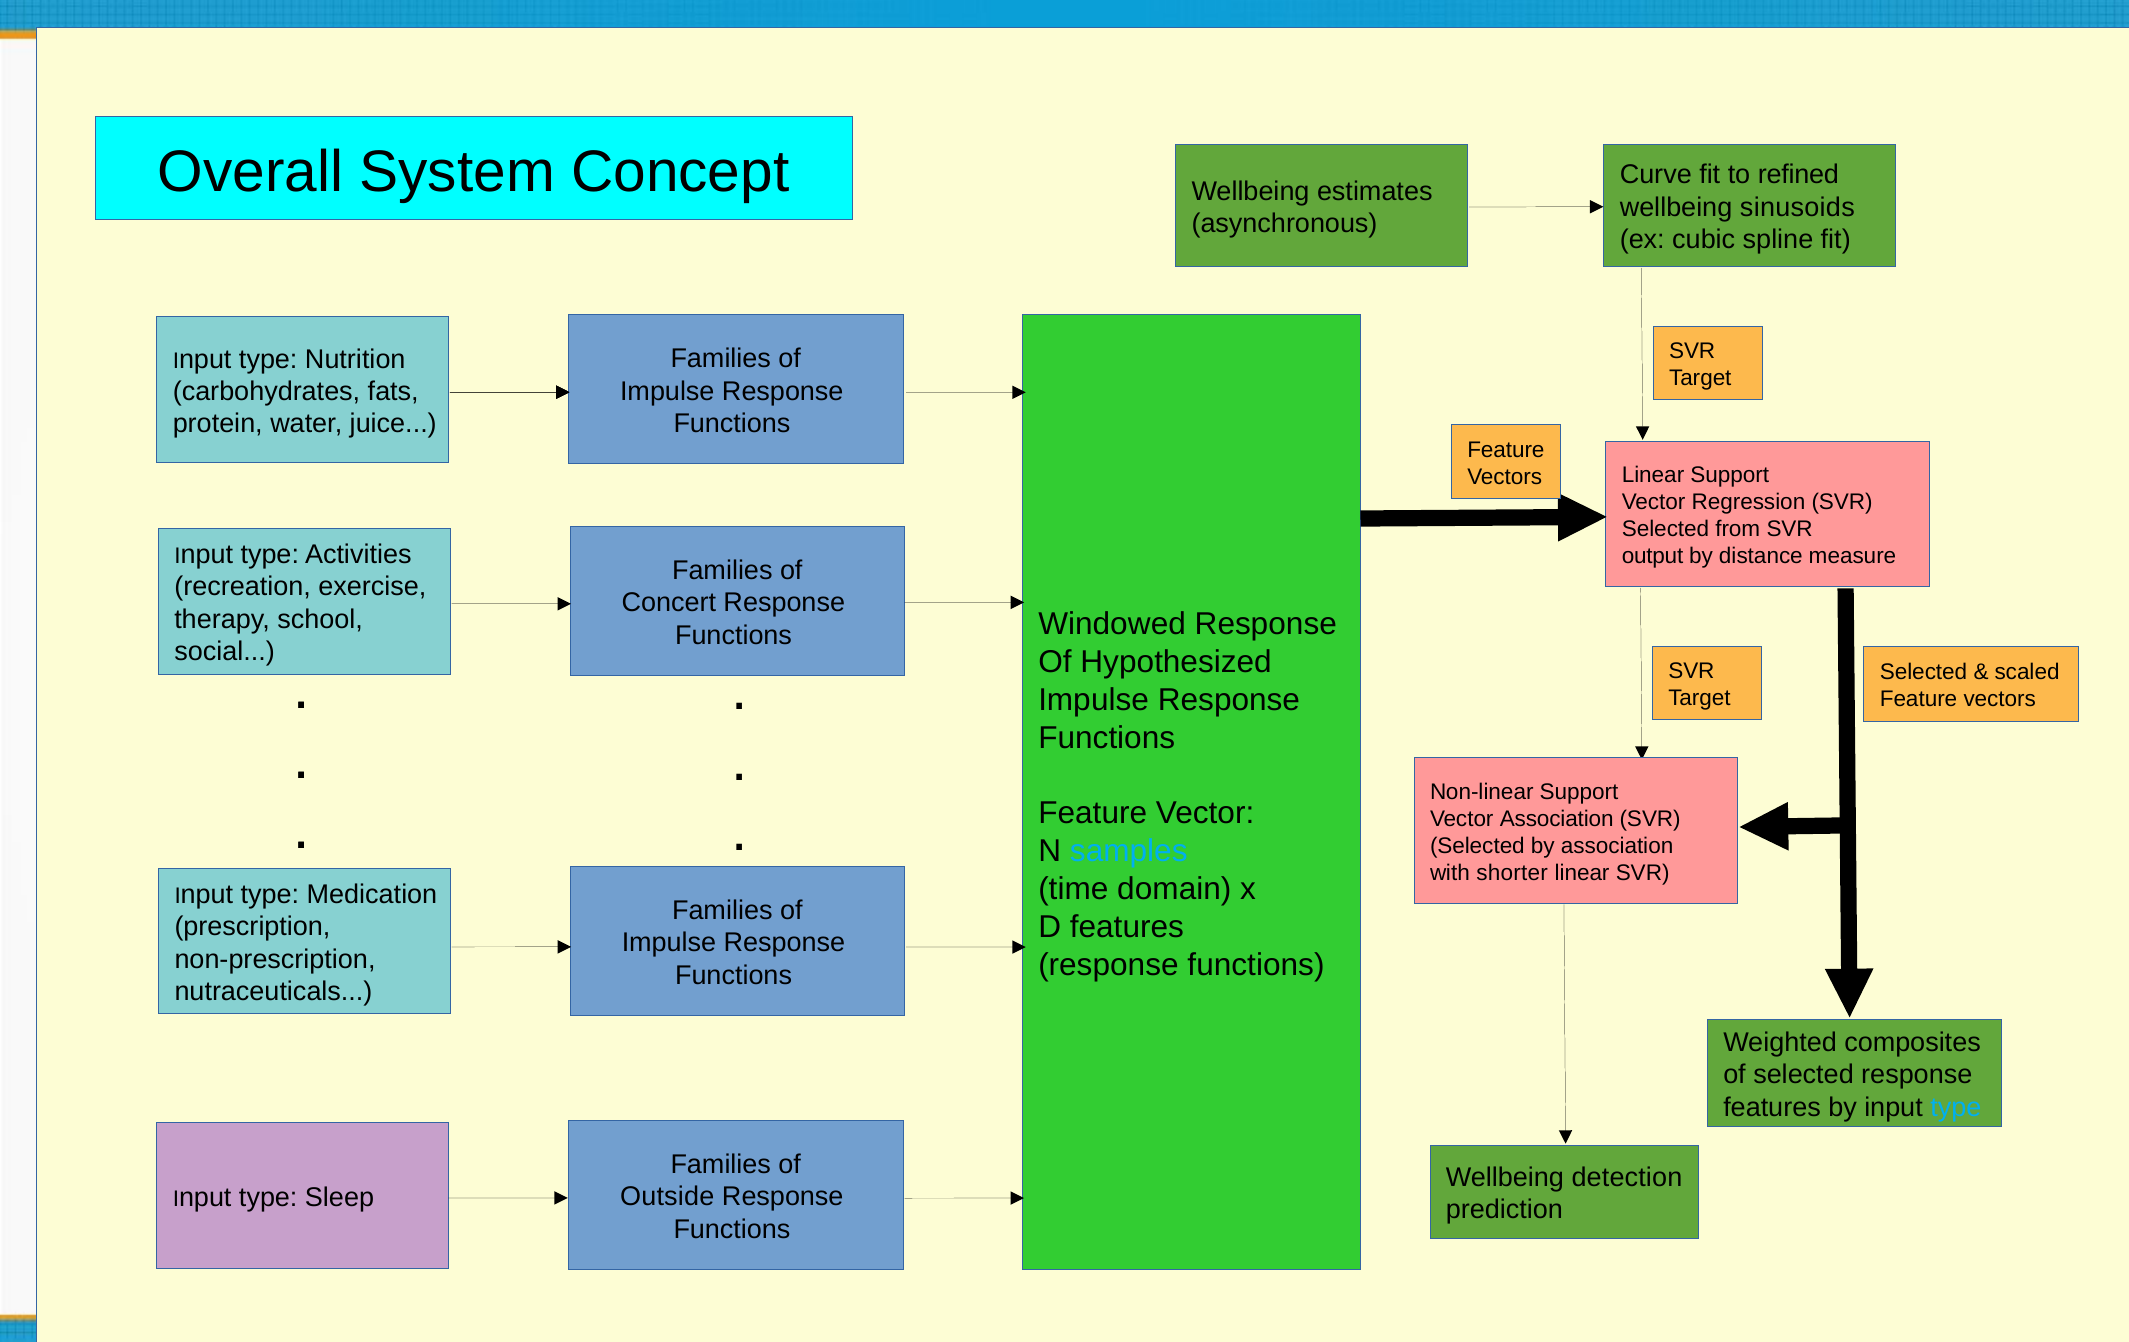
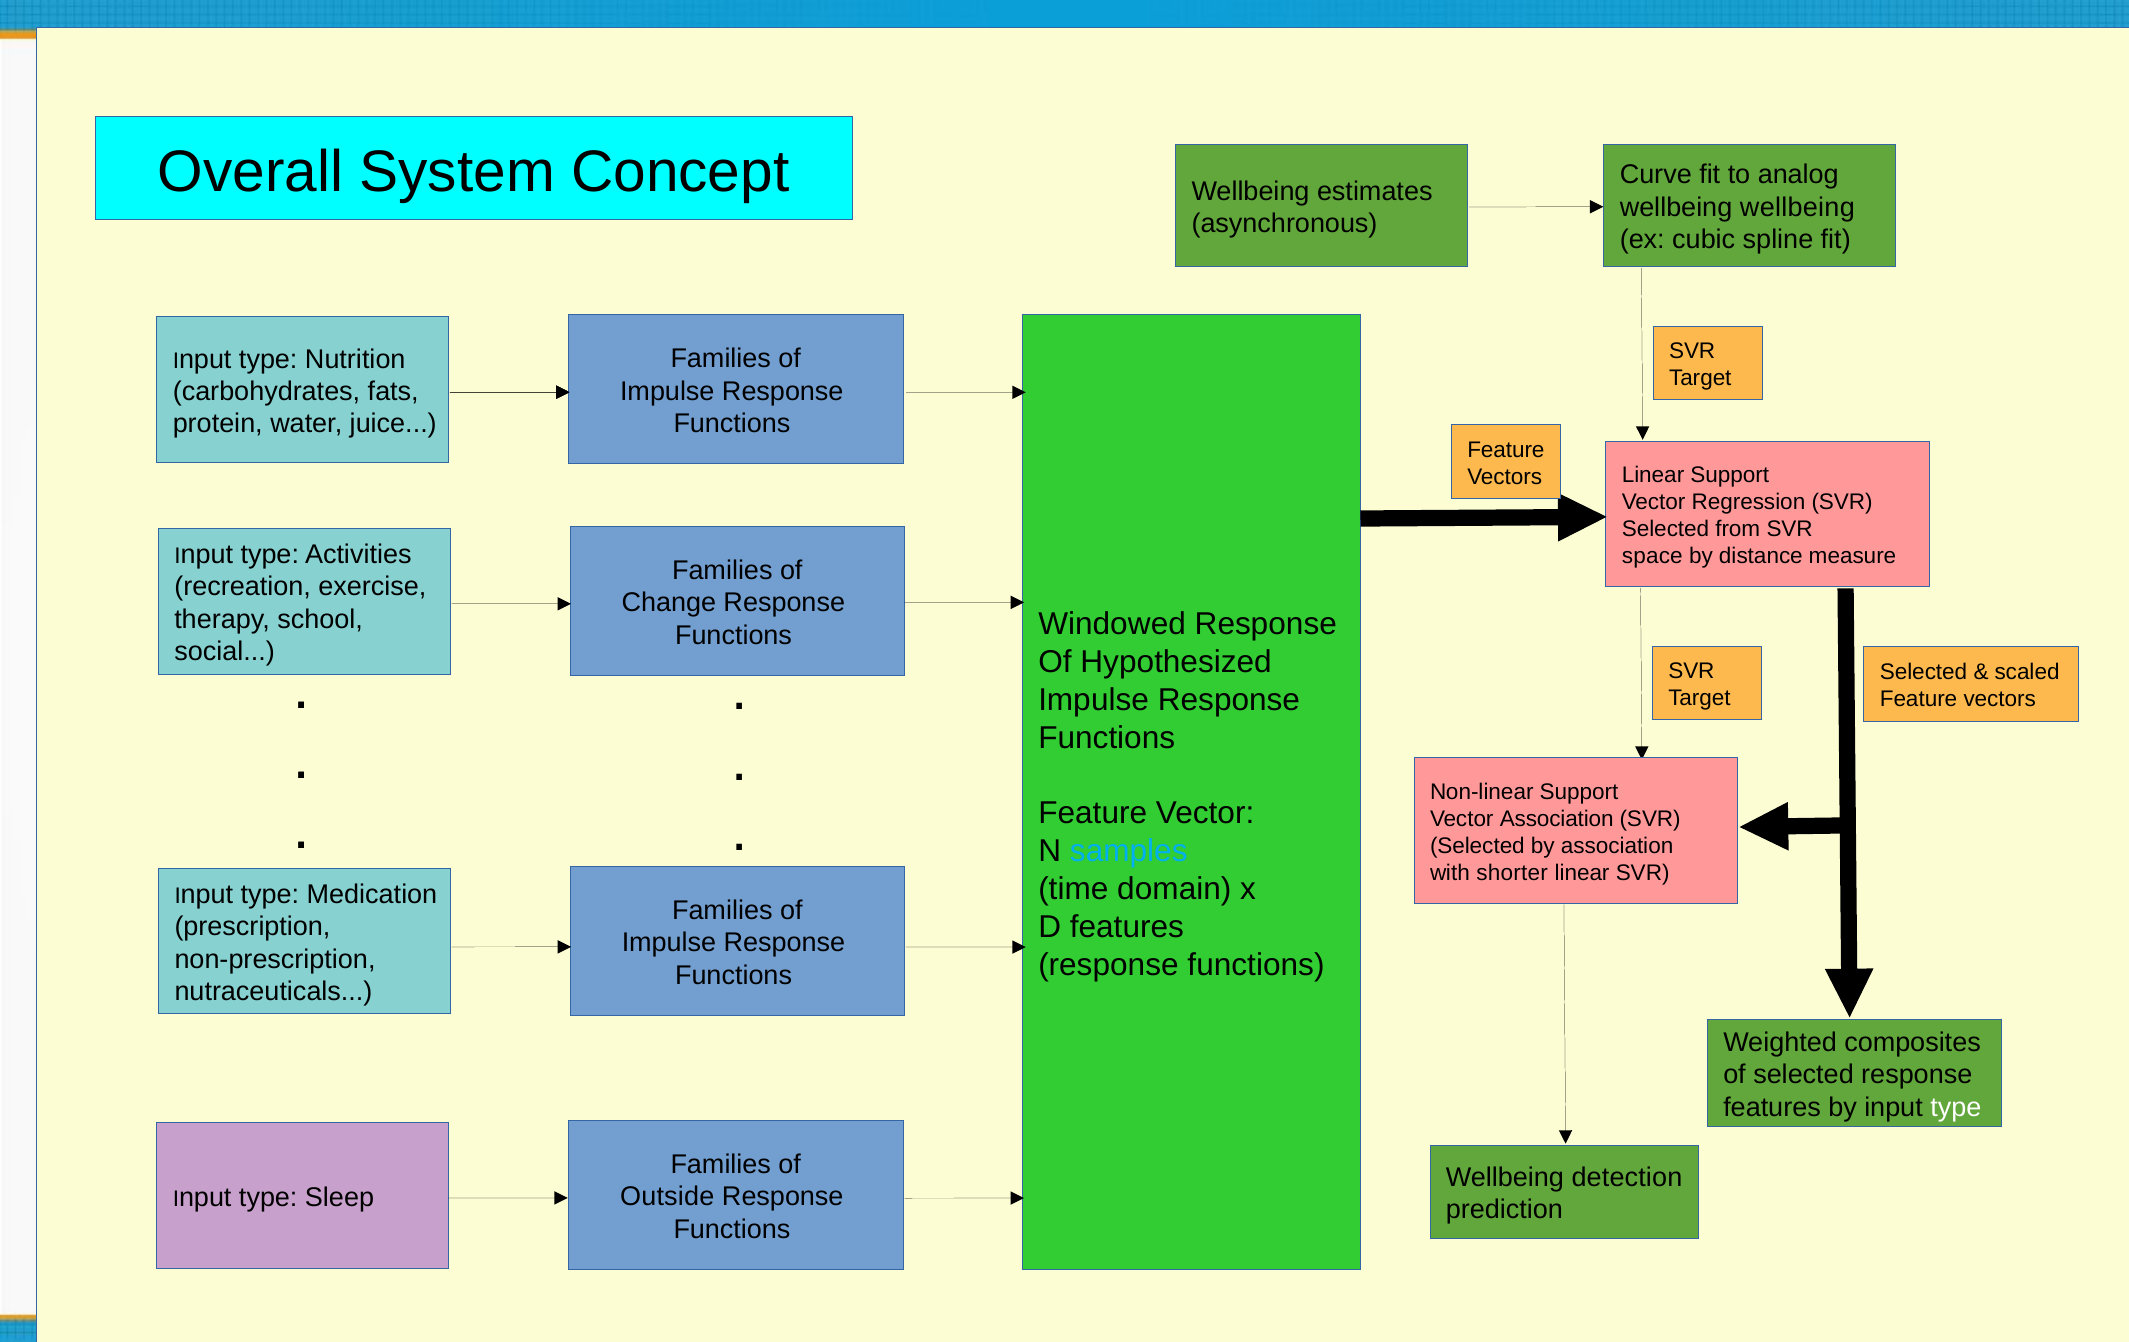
refined: refined -> analog
wellbeing sinusoids: sinusoids -> wellbeing
output: output -> space
Concert: Concert -> Change
type at (1956, 1107) colour: light blue -> white
